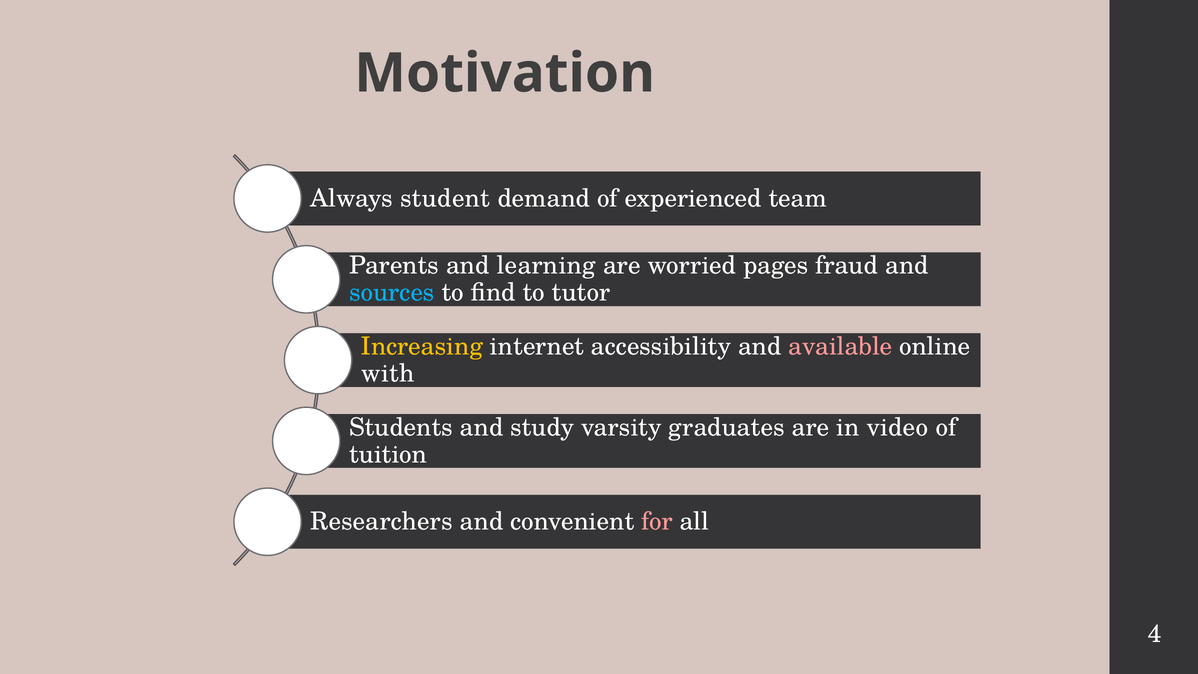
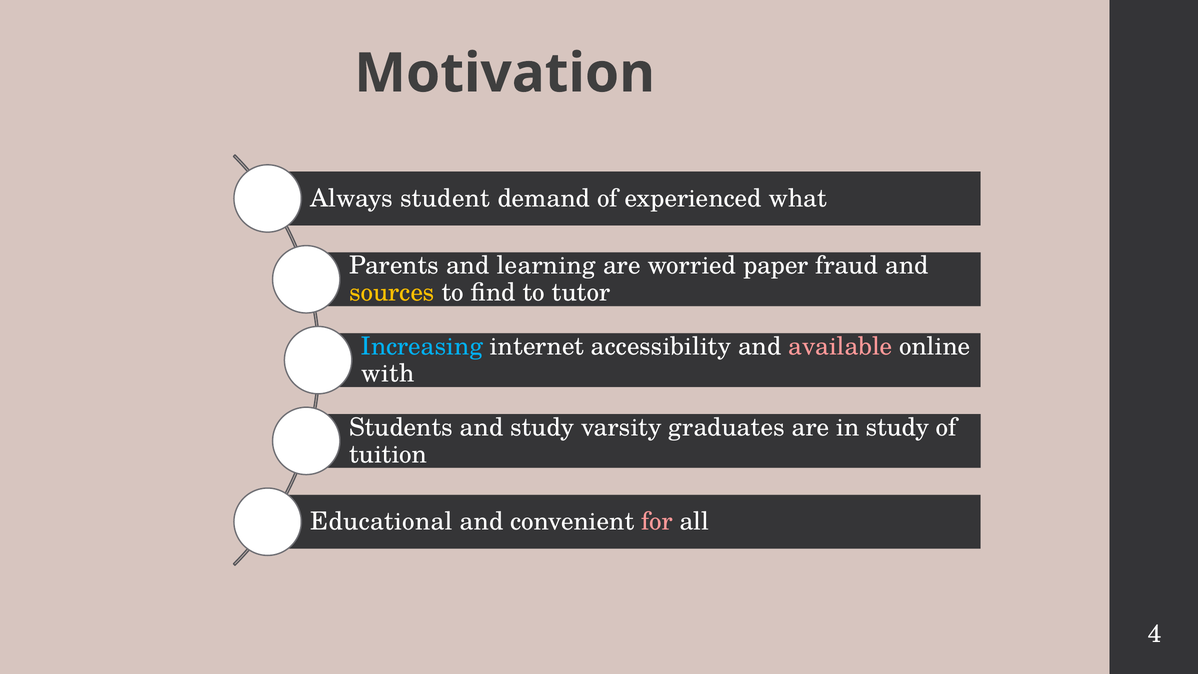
team: team -> what
pages: pages -> paper
sources colour: light blue -> yellow
Increasing colour: yellow -> light blue
in video: video -> study
Researchers: Researchers -> Educational
